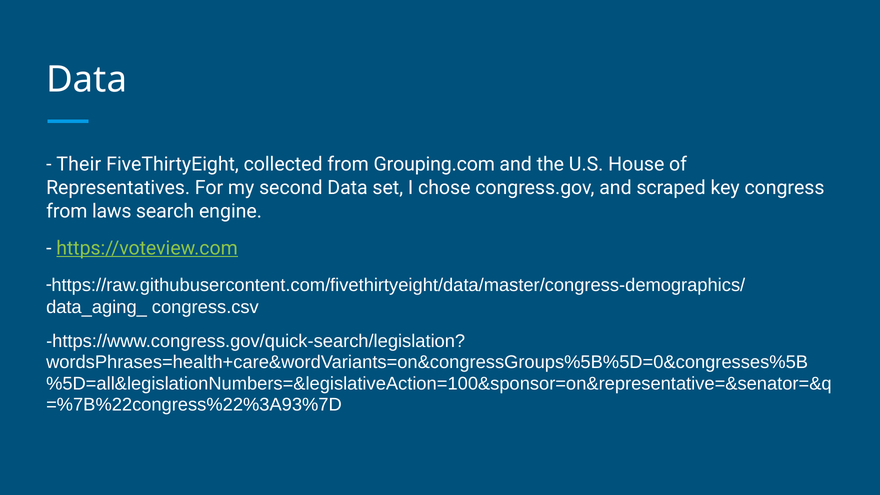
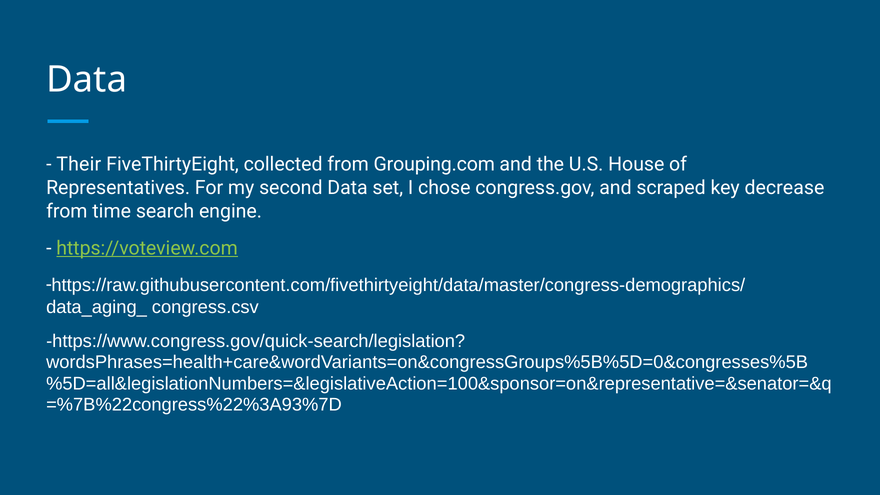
congress: congress -> decrease
laws: laws -> time
